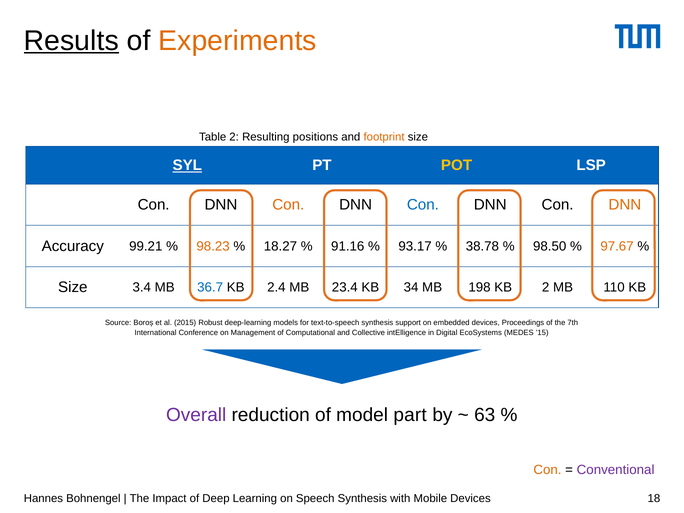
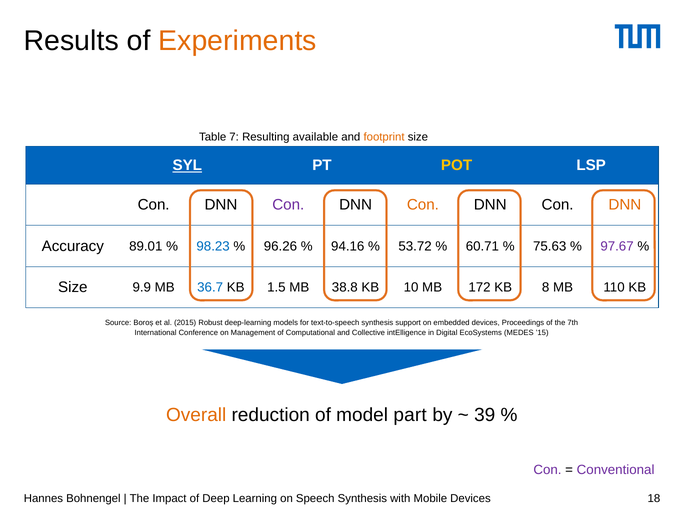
Results underline: present -> none
Table 2: 2 -> 7
positions: positions -> available
Con at (288, 205) colour: orange -> purple
Con at (423, 205) colour: blue -> orange
99.21: 99.21 -> 89.01
98.23 colour: orange -> blue
18.27: 18.27 -> 96.26
91.16: 91.16 -> 94.16
93.17: 93.17 -> 53.72
38.78: 38.78 -> 60.71
98.50: 98.50 -> 75.63
97.67 colour: orange -> purple
3.4: 3.4 -> 9.9
2.4: 2.4 -> 1.5
23.4: 23.4 -> 38.8
34: 34 -> 10
198: 198 -> 172
KB 2: 2 -> 8
Overall colour: purple -> orange
63: 63 -> 39
Con at (548, 470) colour: orange -> purple
